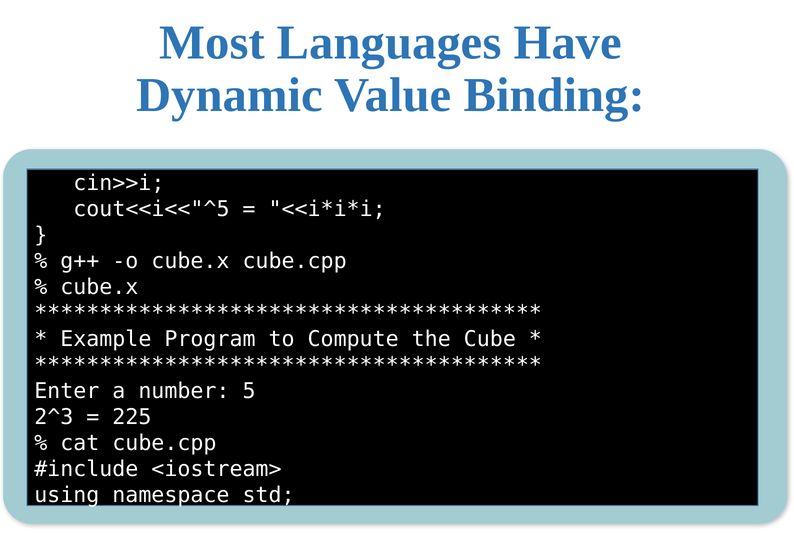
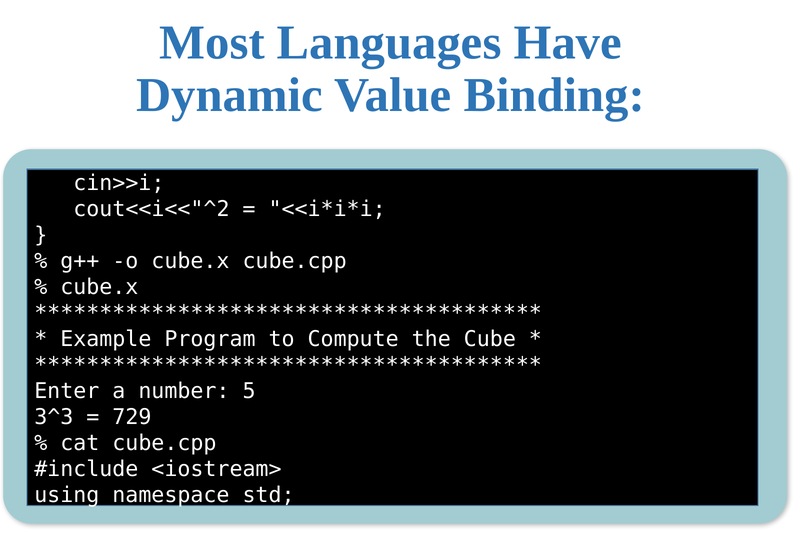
cout<<i<<"^5: cout<<i<<"^5 -> cout<<i<<"^2
2^3: 2^3 -> 3^3
225: 225 -> 729
